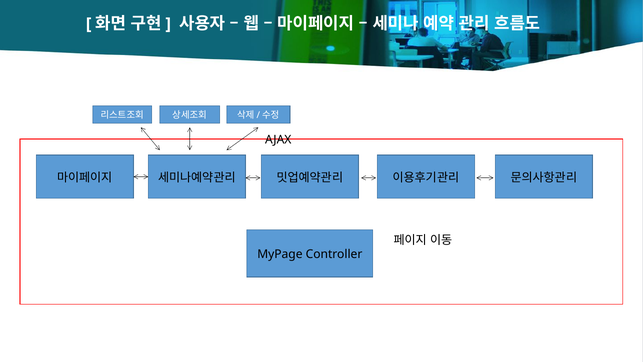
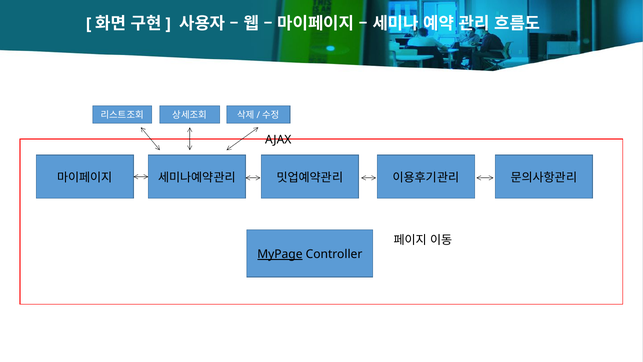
MyPage underline: none -> present
